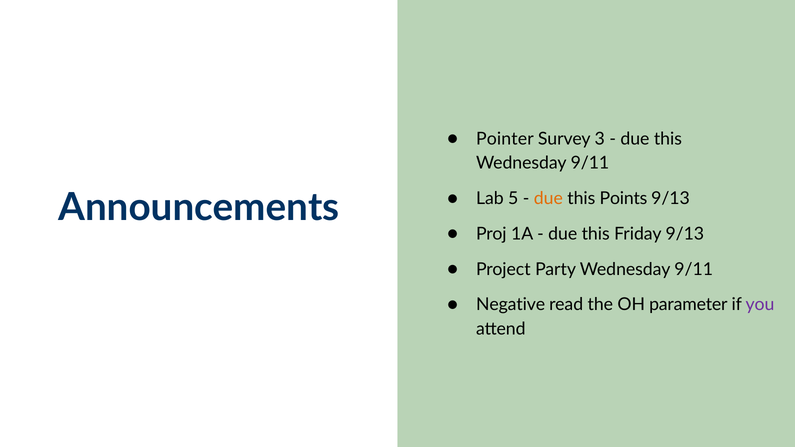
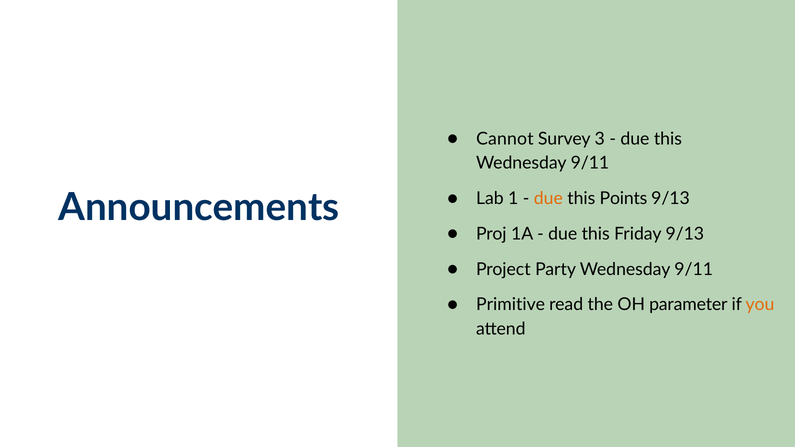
Pointer: Pointer -> Cannot
5: 5 -> 1
Negative: Negative -> Primitive
you colour: purple -> orange
